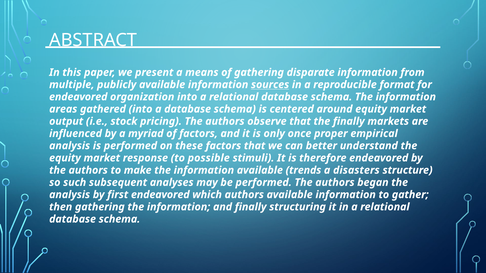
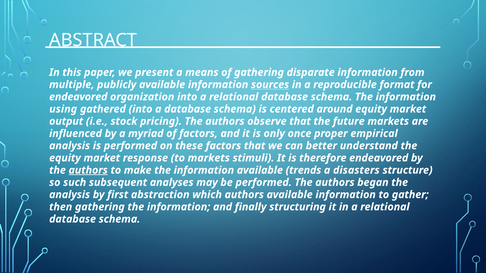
areas: areas -> using
the finally: finally -> future
to possible: possible -> markets
authors at (88, 170) underline: none -> present
first endeavored: endeavored -> abstraction
